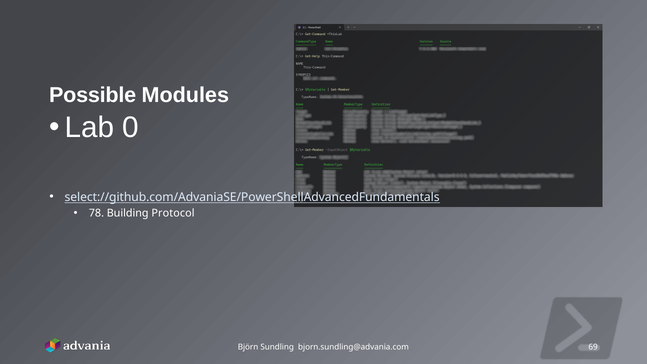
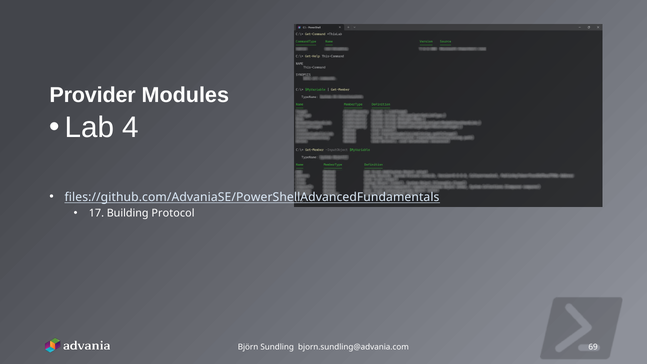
Possible: Possible -> Provider
0: 0 -> 4
select://github.com/AdvaniaSE/PowerShellAdvancedFundamentals: select://github.com/AdvaniaSE/PowerShellAdvancedFundamentals -> files://github.com/AdvaniaSE/PowerShellAdvancedFundamentals
78: 78 -> 17
